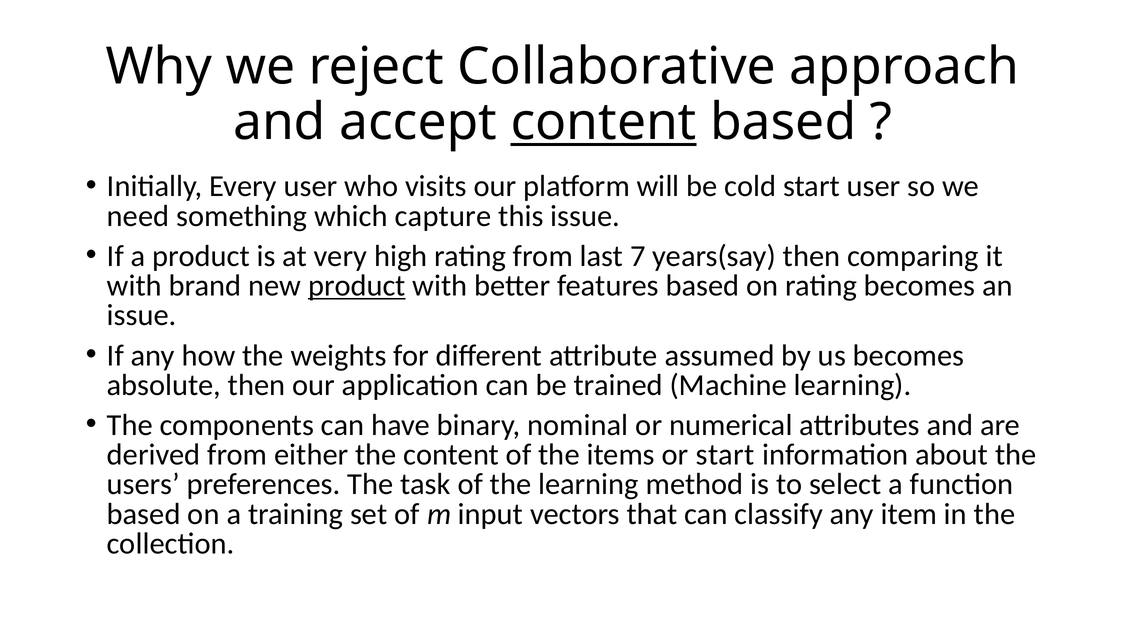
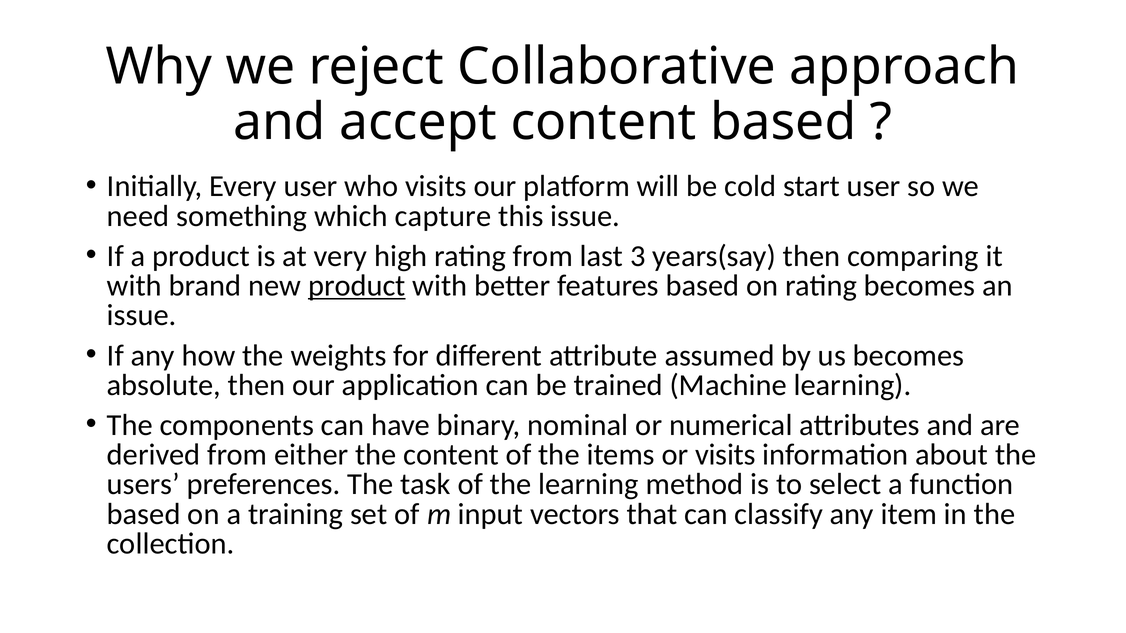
content at (604, 122) underline: present -> none
7: 7 -> 3
or start: start -> visits
